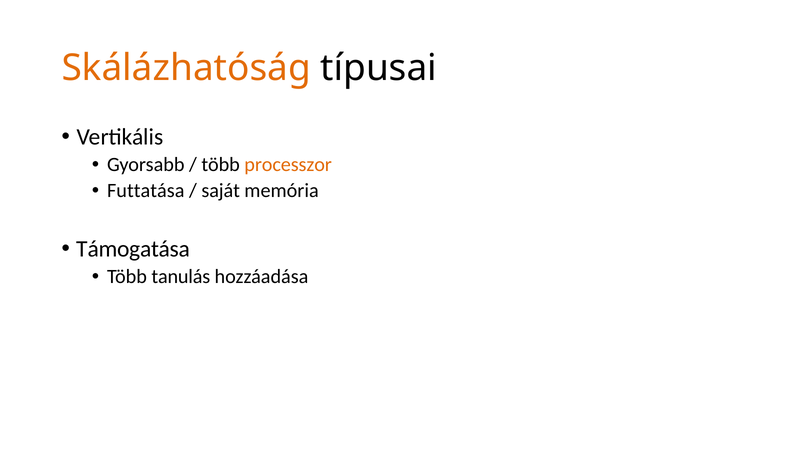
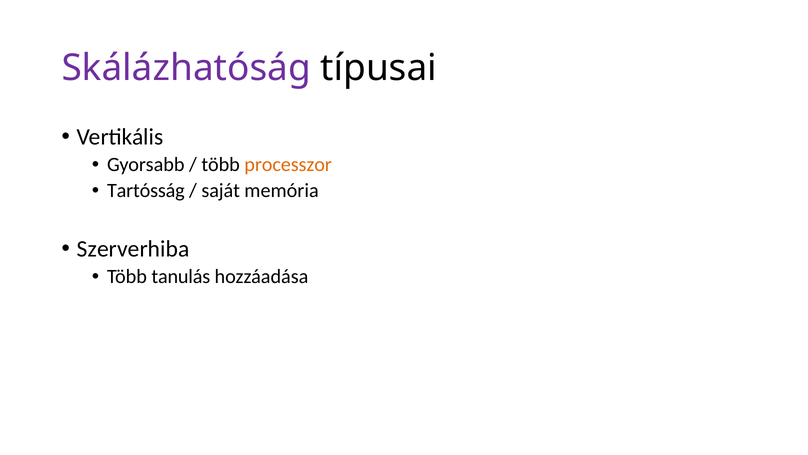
Skálázhatóság colour: orange -> purple
Futtatása: Futtatása -> Tartósság
Támogatása: Támogatása -> Szerverhiba
